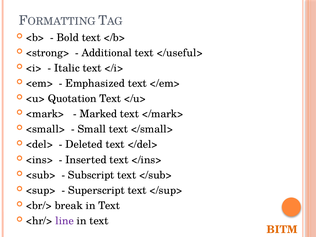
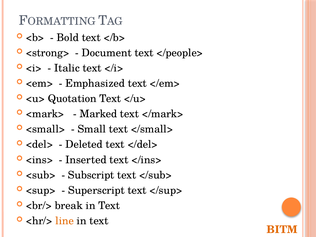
Additional: Additional -> Document
</useful>: </useful> -> </people>
line colour: purple -> orange
